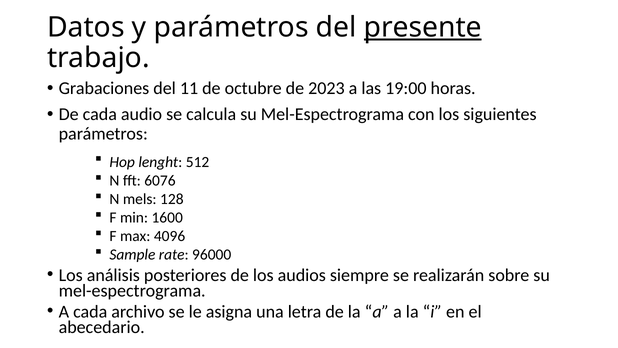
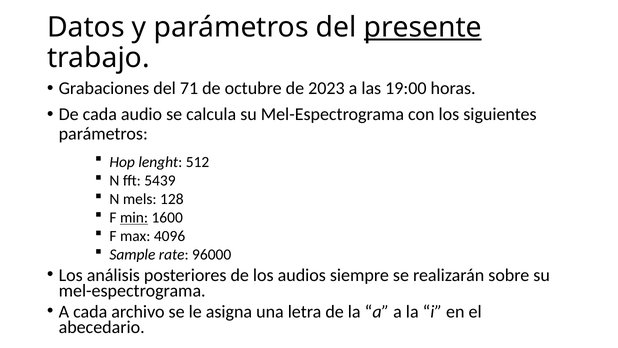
11: 11 -> 71
6076: 6076 -> 5439
min underline: none -> present
